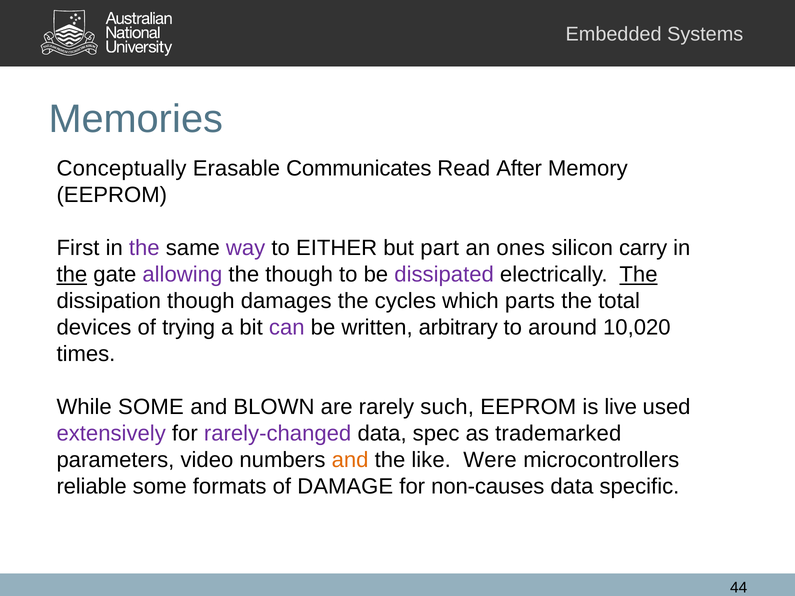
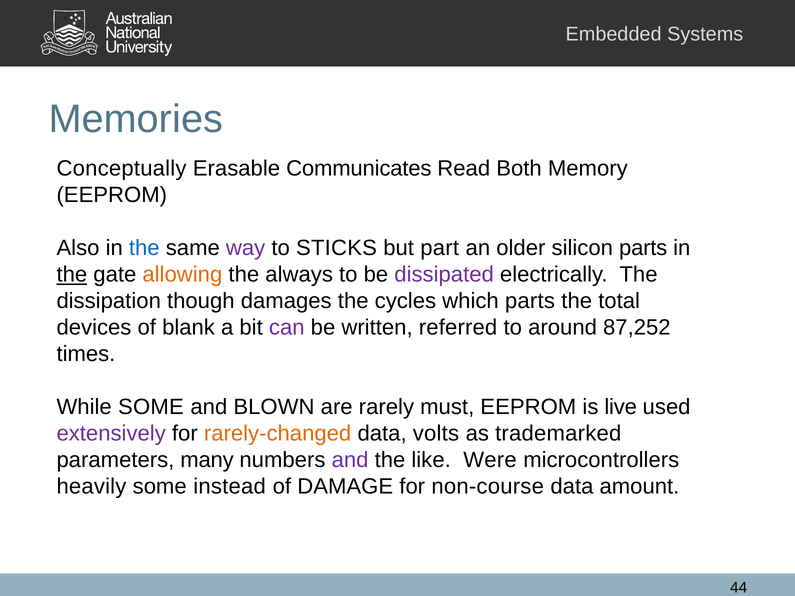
After: After -> Both
First: First -> Also
the at (144, 248) colour: purple -> blue
EITHER: EITHER -> STICKS
ones: ones -> older
silicon carry: carry -> parts
allowing colour: purple -> orange
the though: though -> always
The at (639, 275) underline: present -> none
trying: trying -> blank
arbitrary: arbitrary -> referred
10,020: 10,020 -> 87,252
such: such -> must
rarely-changed colour: purple -> orange
spec: spec -> volts
video: video -> many
and at (350, 460) colour: orange -> purple
reliable: reliable -> heavily
formats: formats -> instead
non-causes: non-causes -> non-course
specific: specific -> amount
